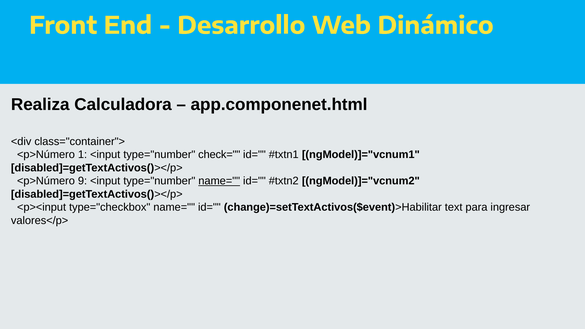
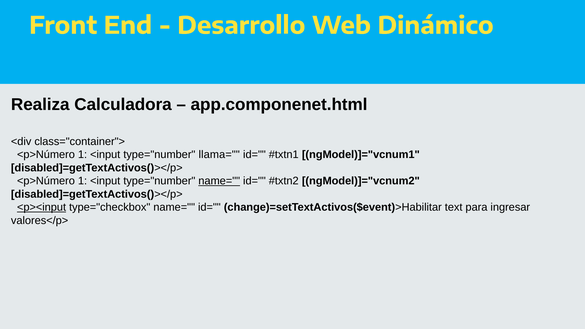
check=: check= -> llama=
9 at (82, 181): 9 -> 1
<p><input underline: none -> present
